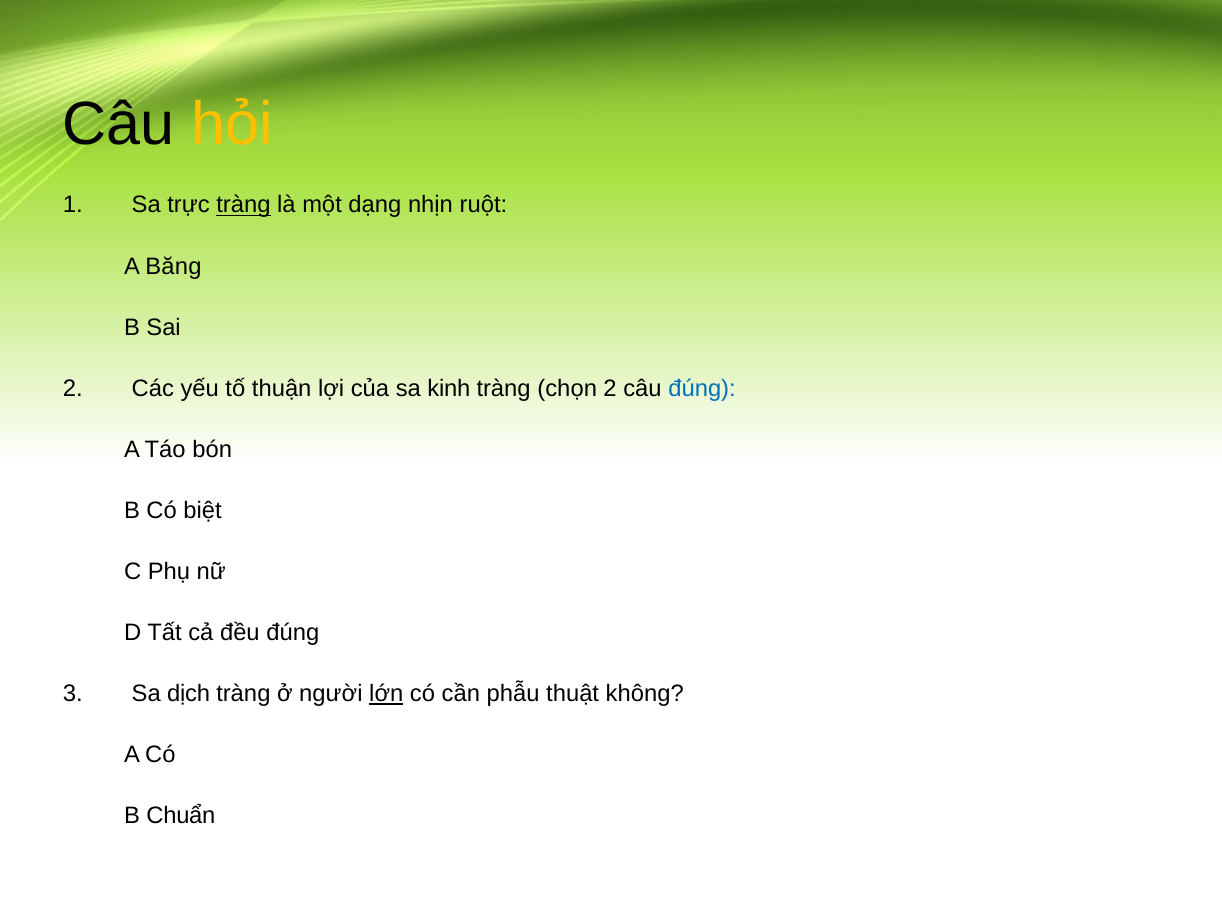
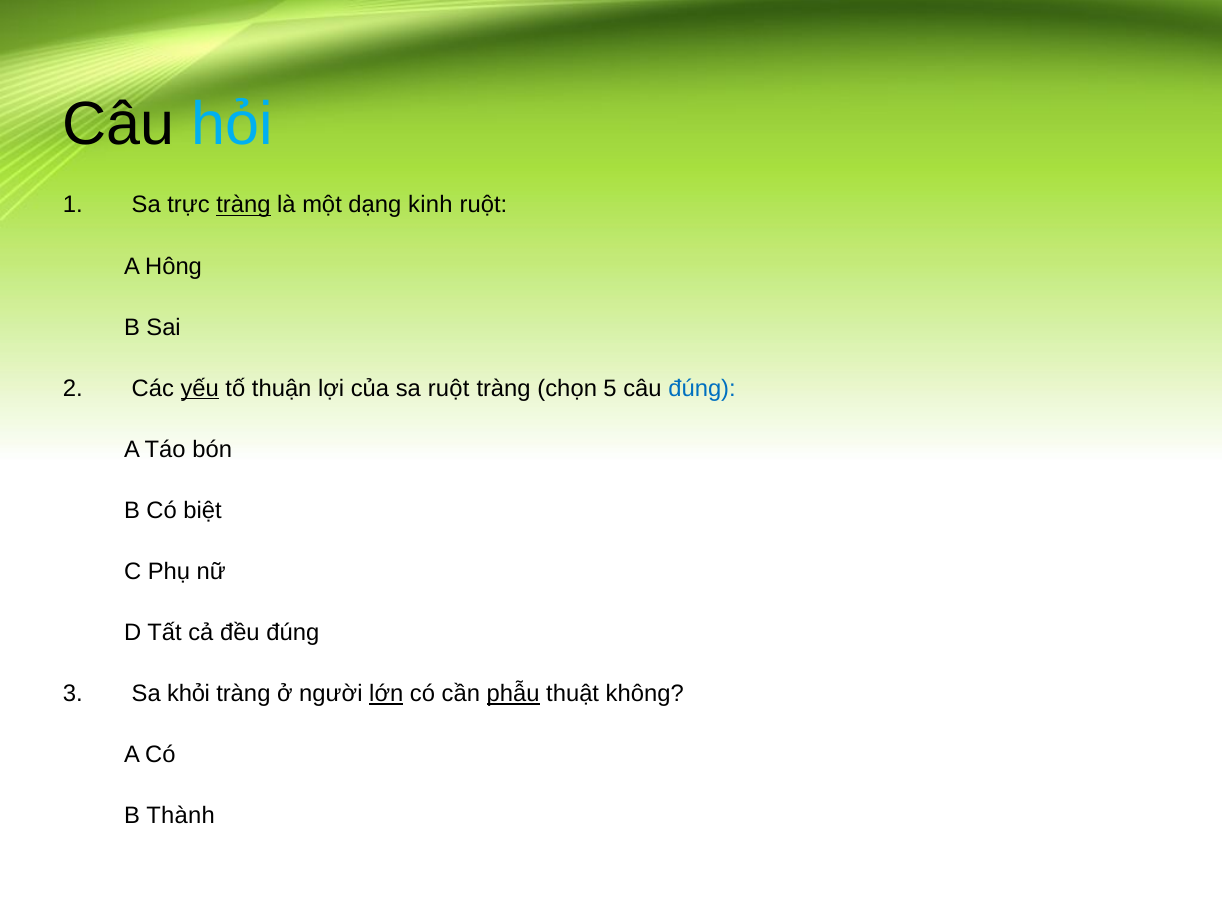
hỏi colour: yellow -> light blue
nhịn: nhịn -> kinh
Băng: Băng -> Hông
yếu underline: none -> present
sa kinh: kinh -> ruột
chọn 2: 2 -> 5
dịch: dịch -> khỏi
phẫu underline: none -> present
Chuẩn: Chuẩn -> Thành
